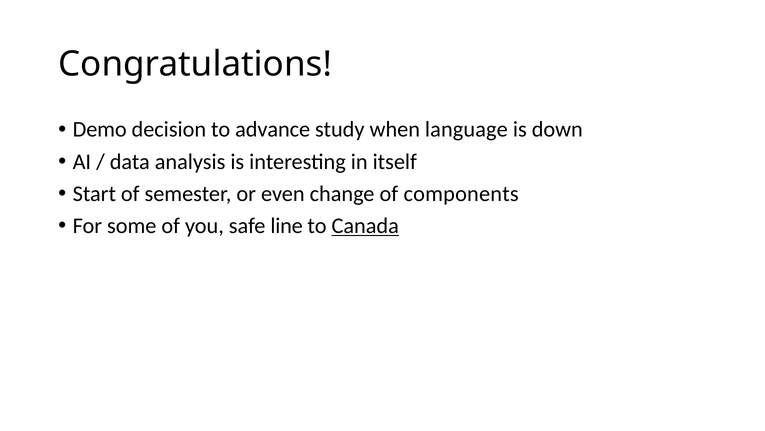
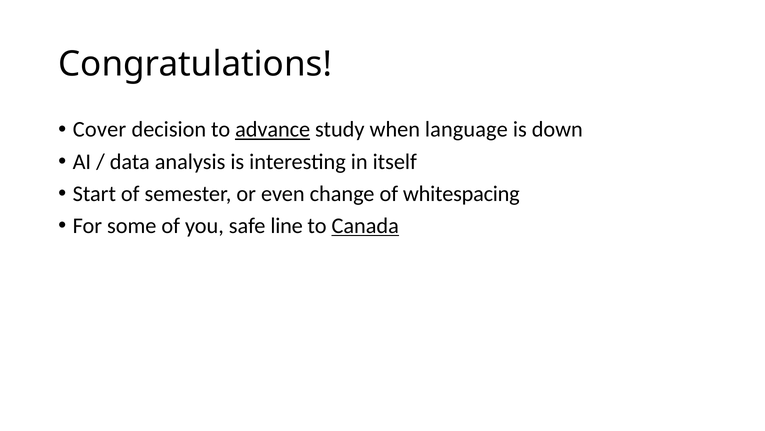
Demo: Demo -> Cover
advance underline: none -> present
components: components -> whitespacing
